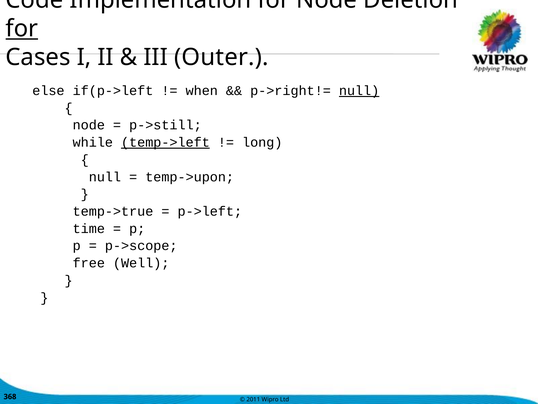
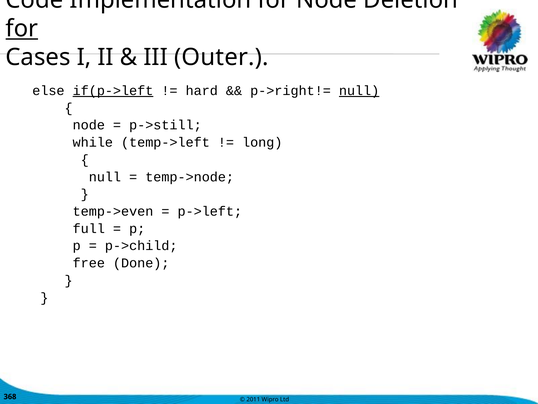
if(p->left underline: none -> present
when: when -> hard
temp->left underline: present -> none
temp->upon: temp->upon -> temp->node
temp->true: temp->true -> temp->even
time: time -> full
p->scope: p->scope -> p->child
Well: Well -> Done
